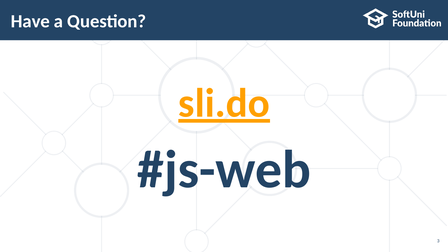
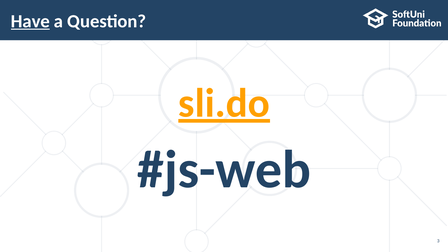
Have underline: none -> present
